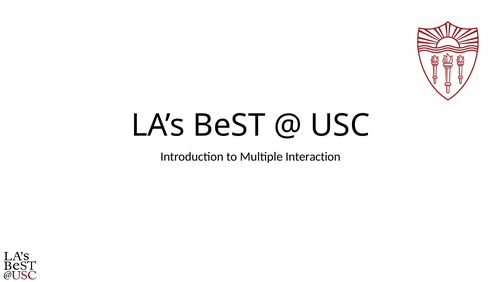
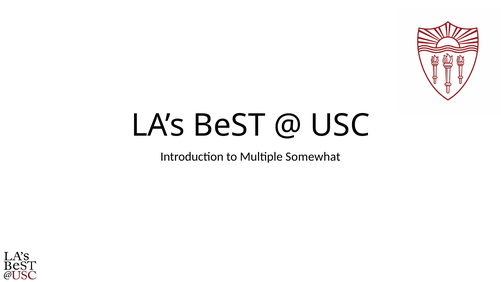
Interaction: Interaction -> Somewhat
